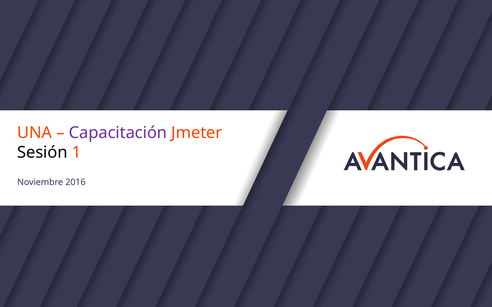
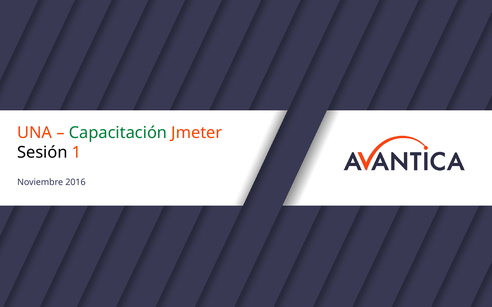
Capacitación colour: purple -> green
